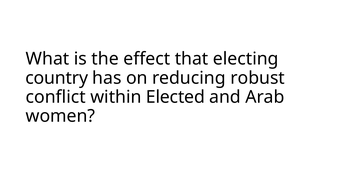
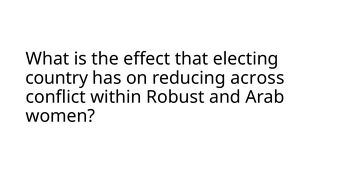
robust: robust -> across
Elected: Elected -> Robust
